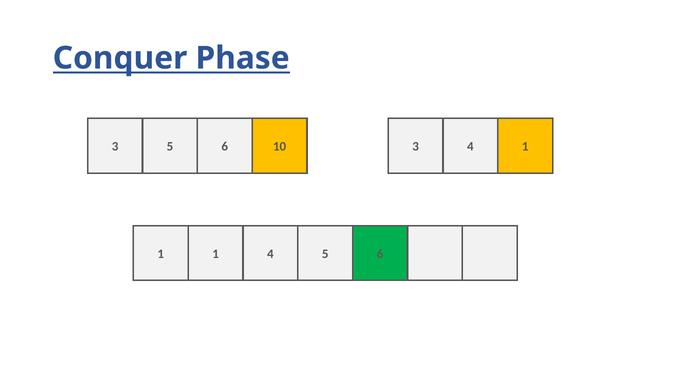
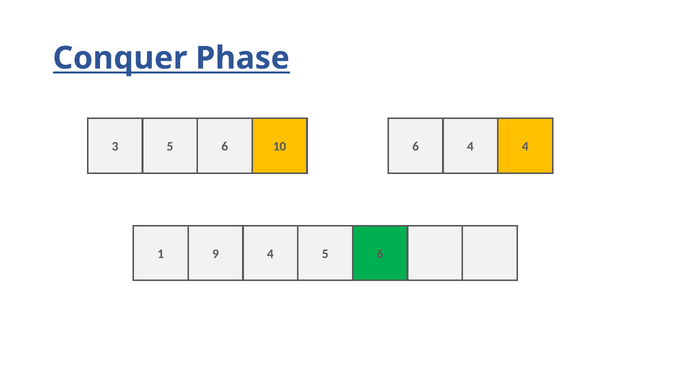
10 3: 3 -> 6
4 1: 1 -> 4
1 at (216, 254): 1 -> 9
